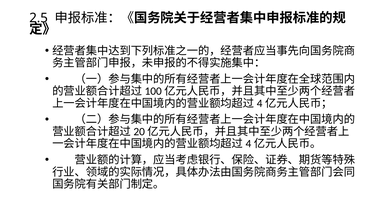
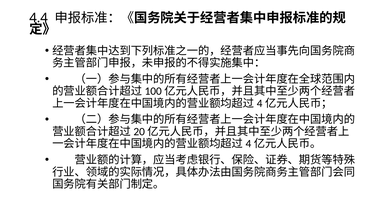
2.5: 2.5 -> 4.4
